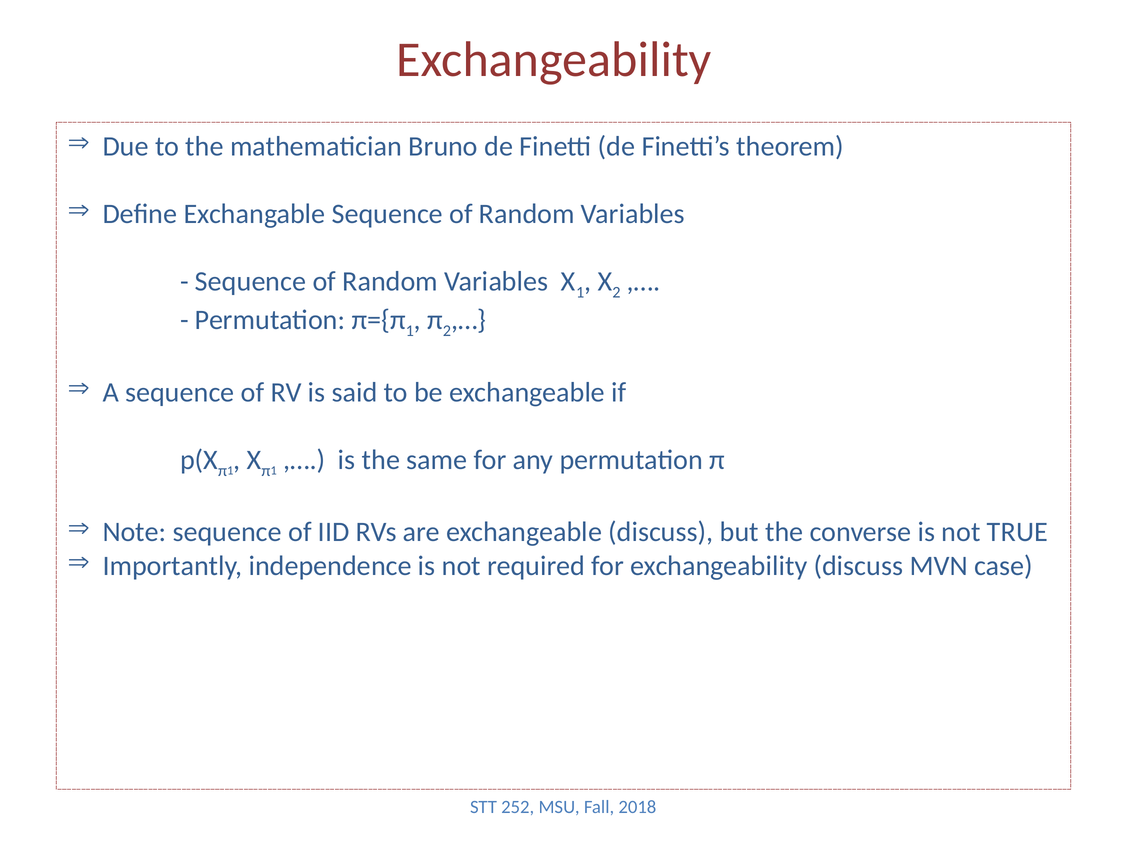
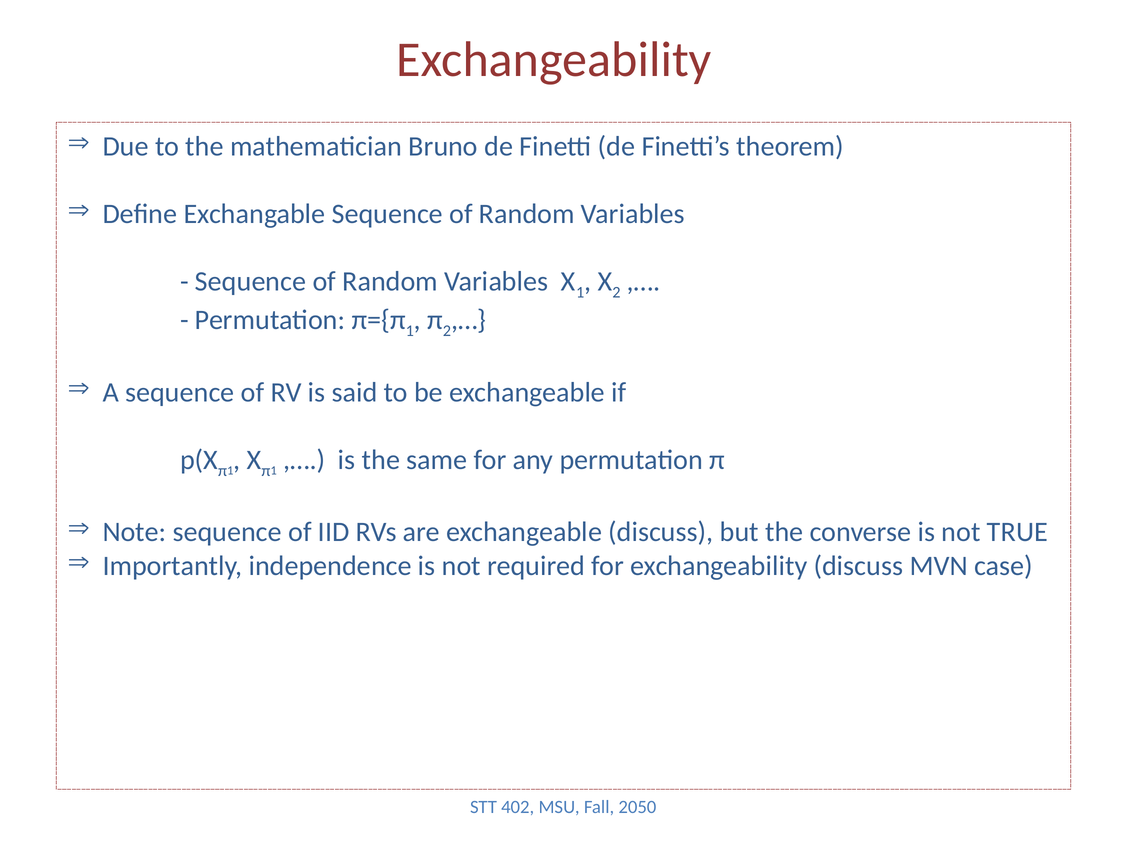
252: 252 -> 402
2018: 2018 -> 2050
